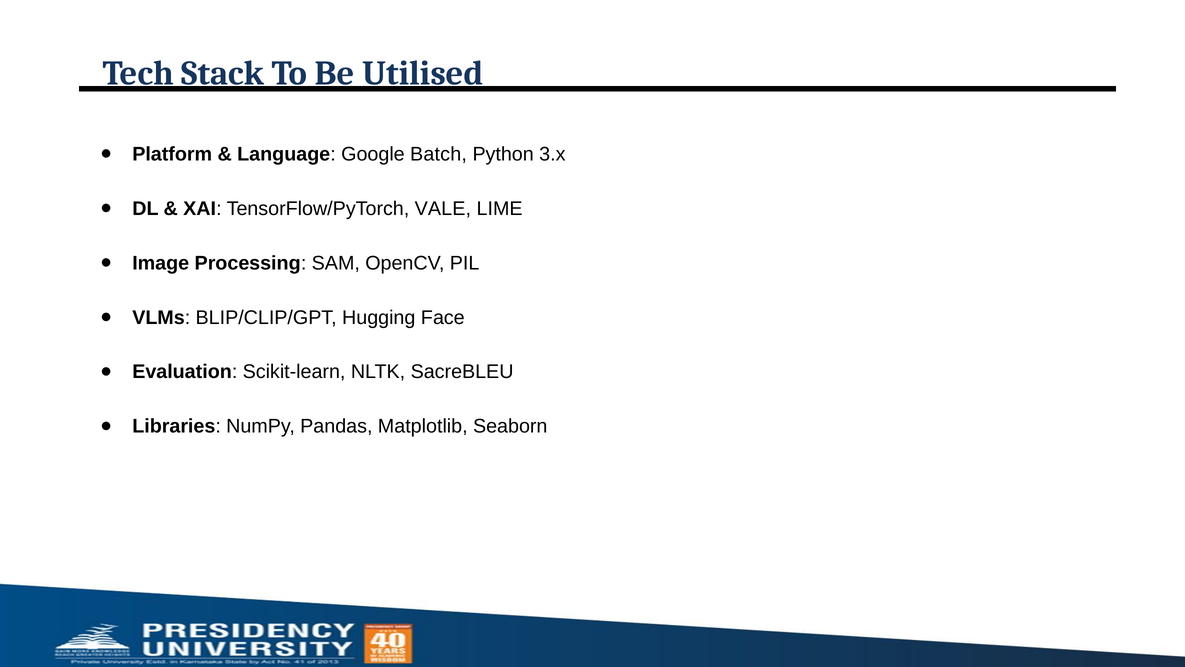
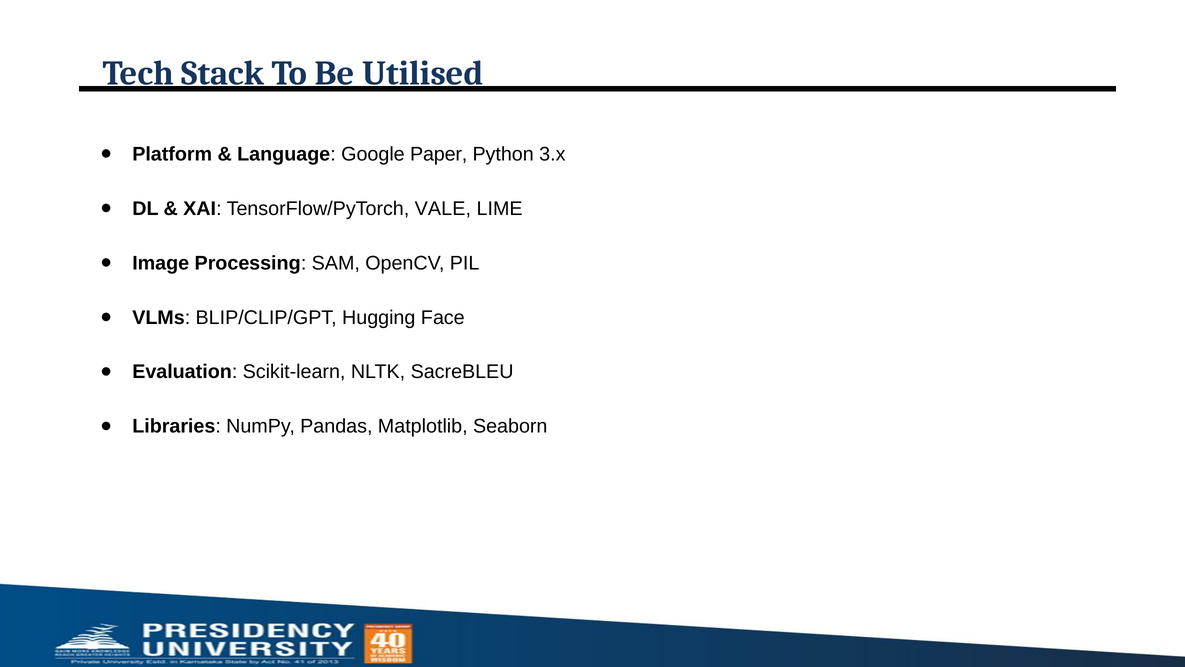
Batch: Batch -> Paper
